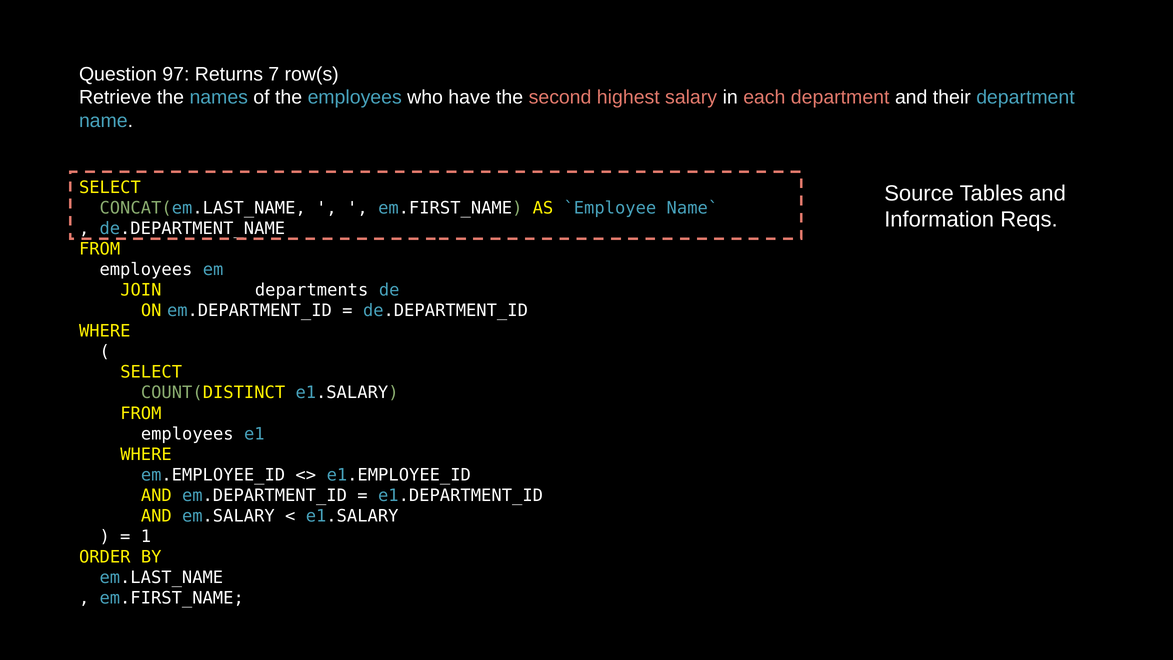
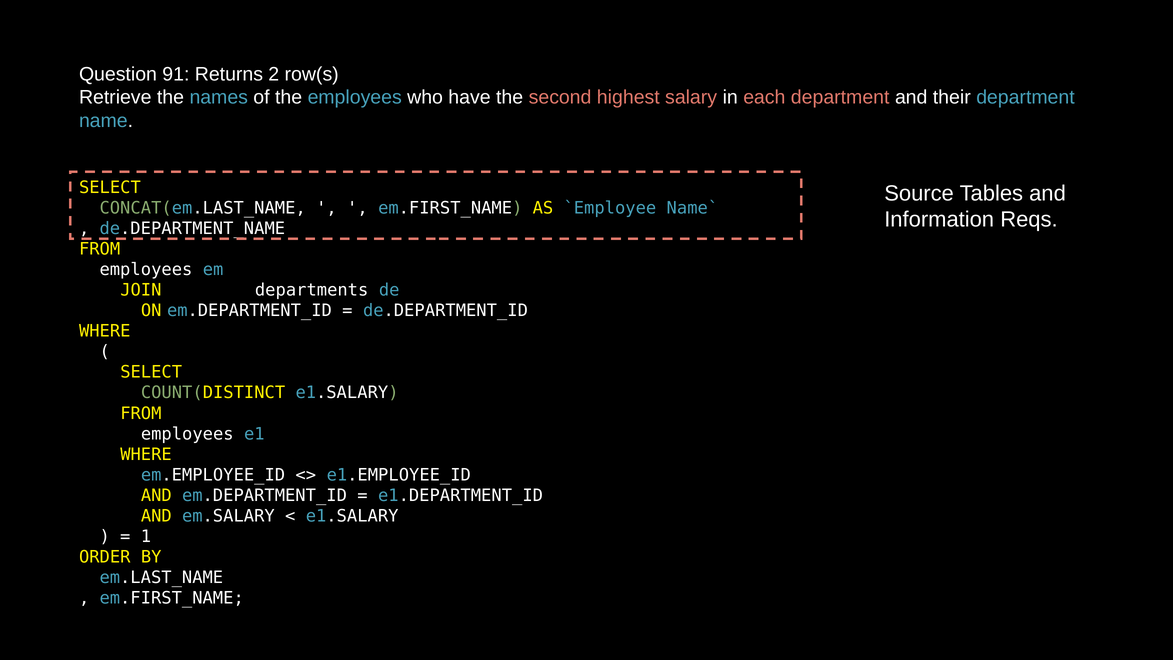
97: 97 -> 91
7: 7 -> 2
